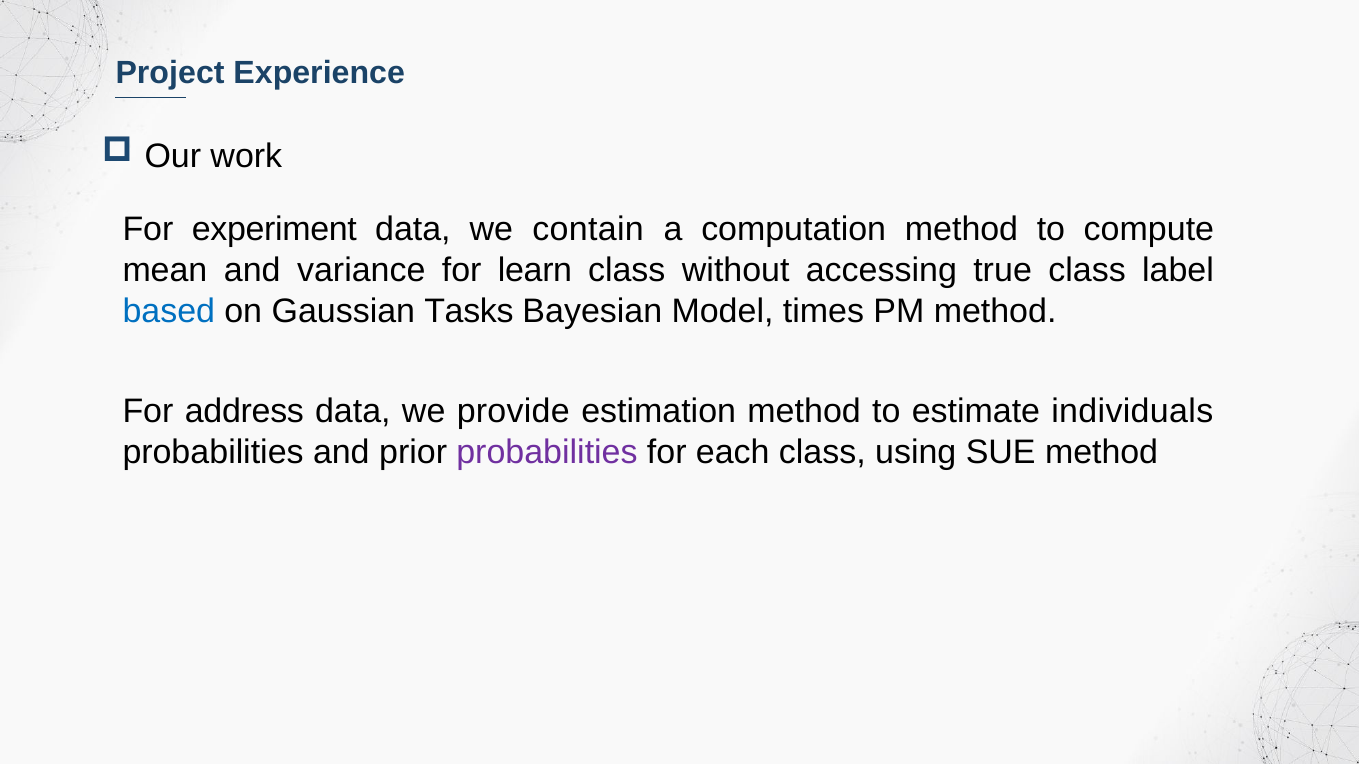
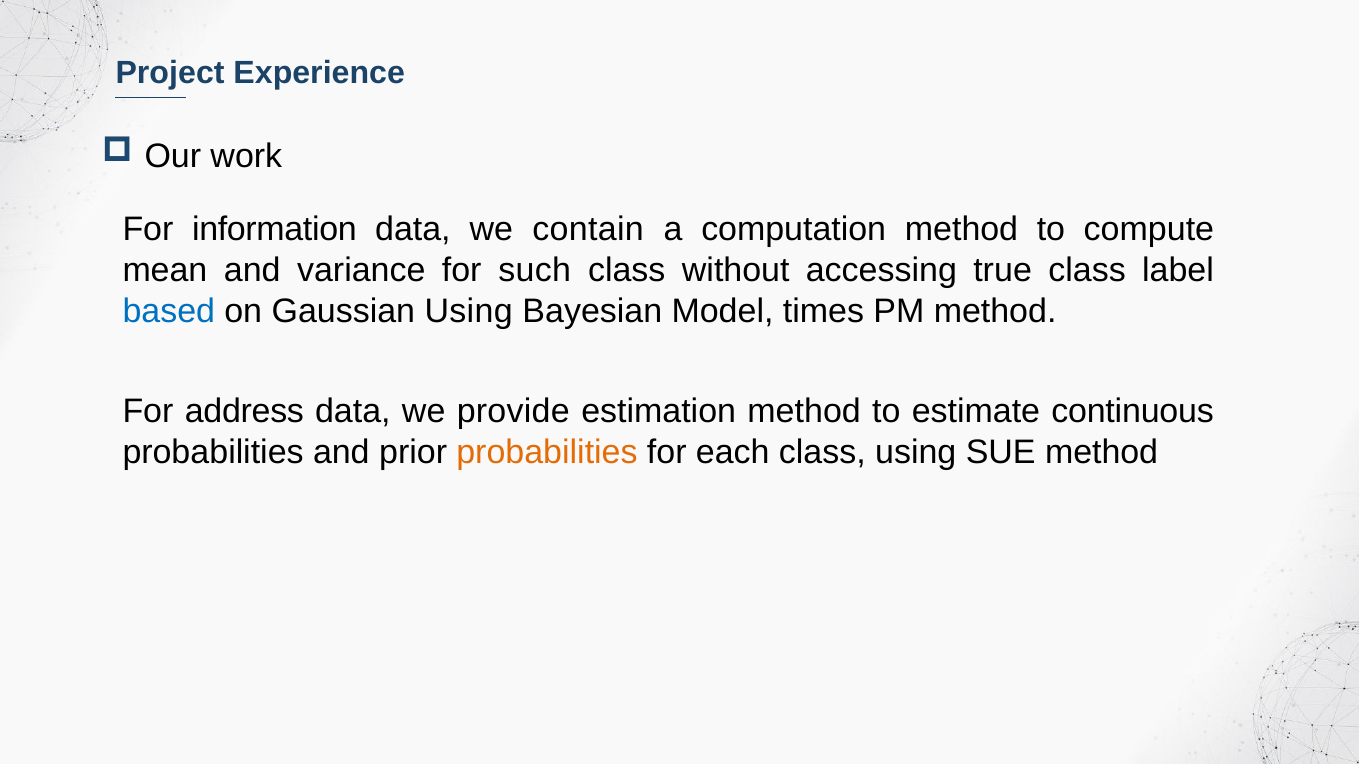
experiment: experiment -> information
learn: learn -> such
Gaussian Tasks: Tasks -> Using
individuals: individuals -> continuous
probabilities at (547, 452) colour: purple -> orange
